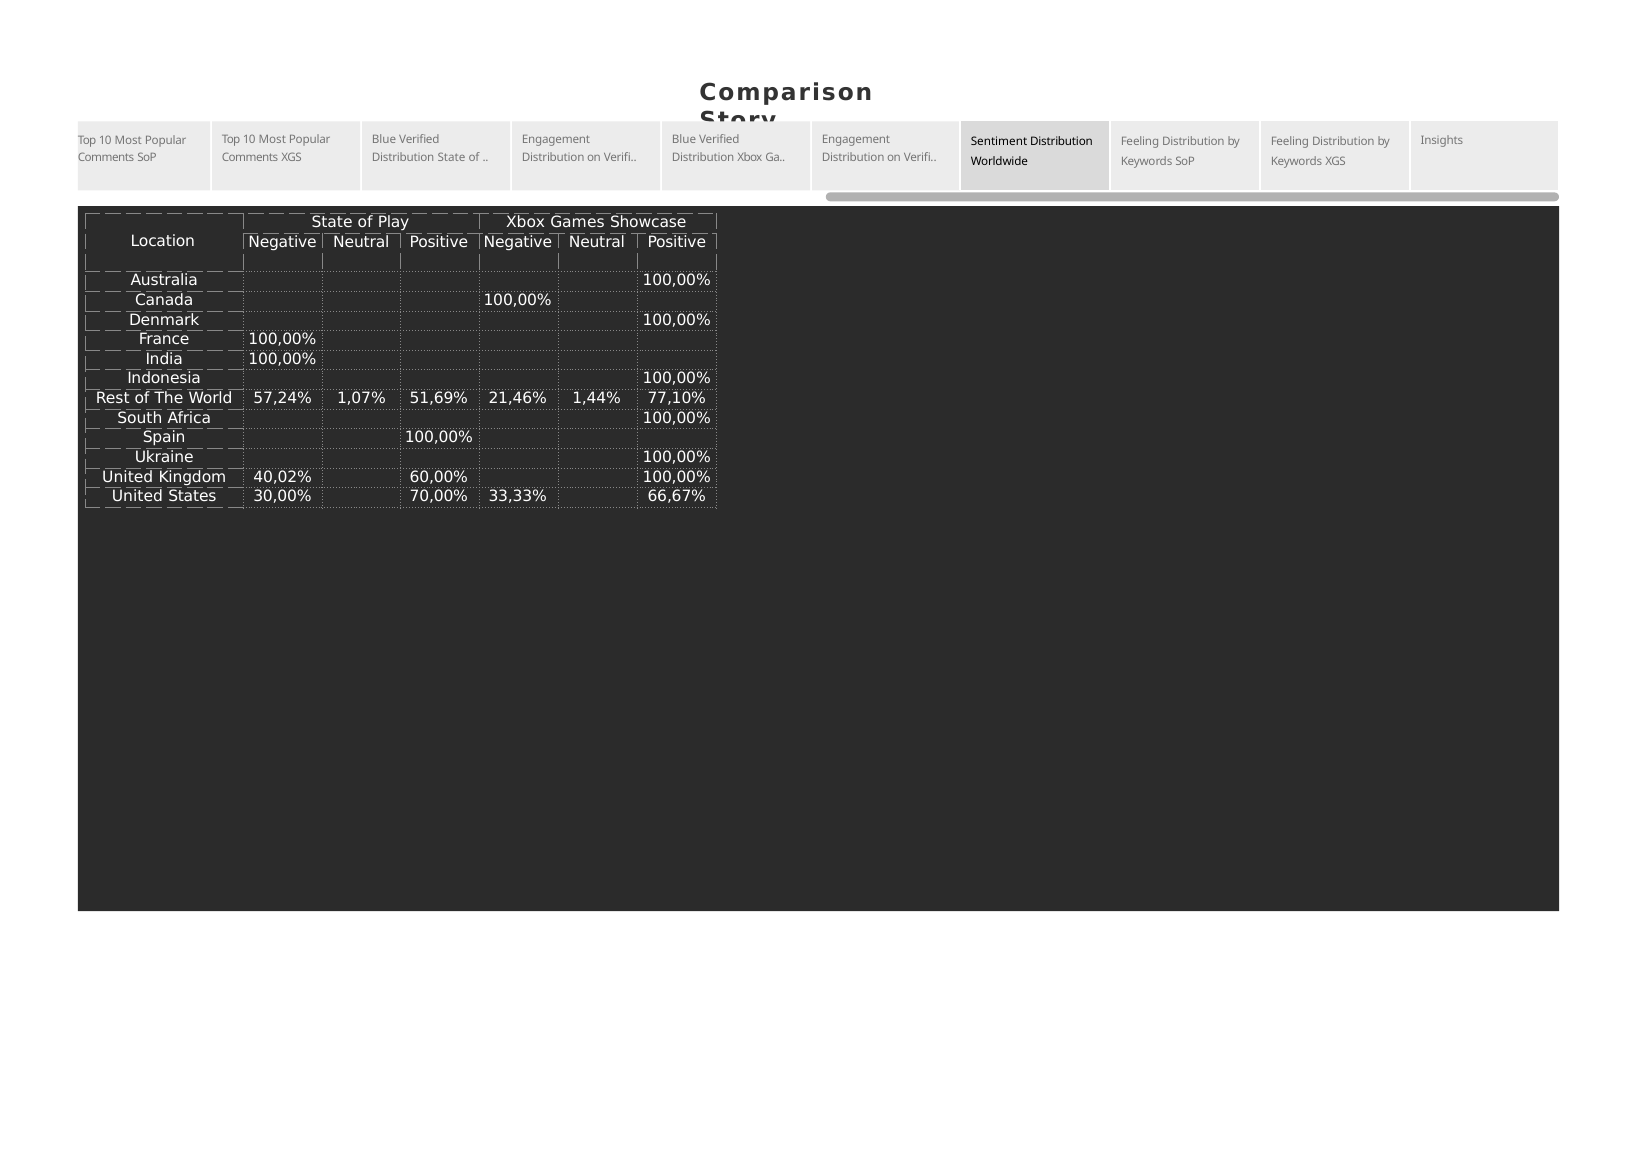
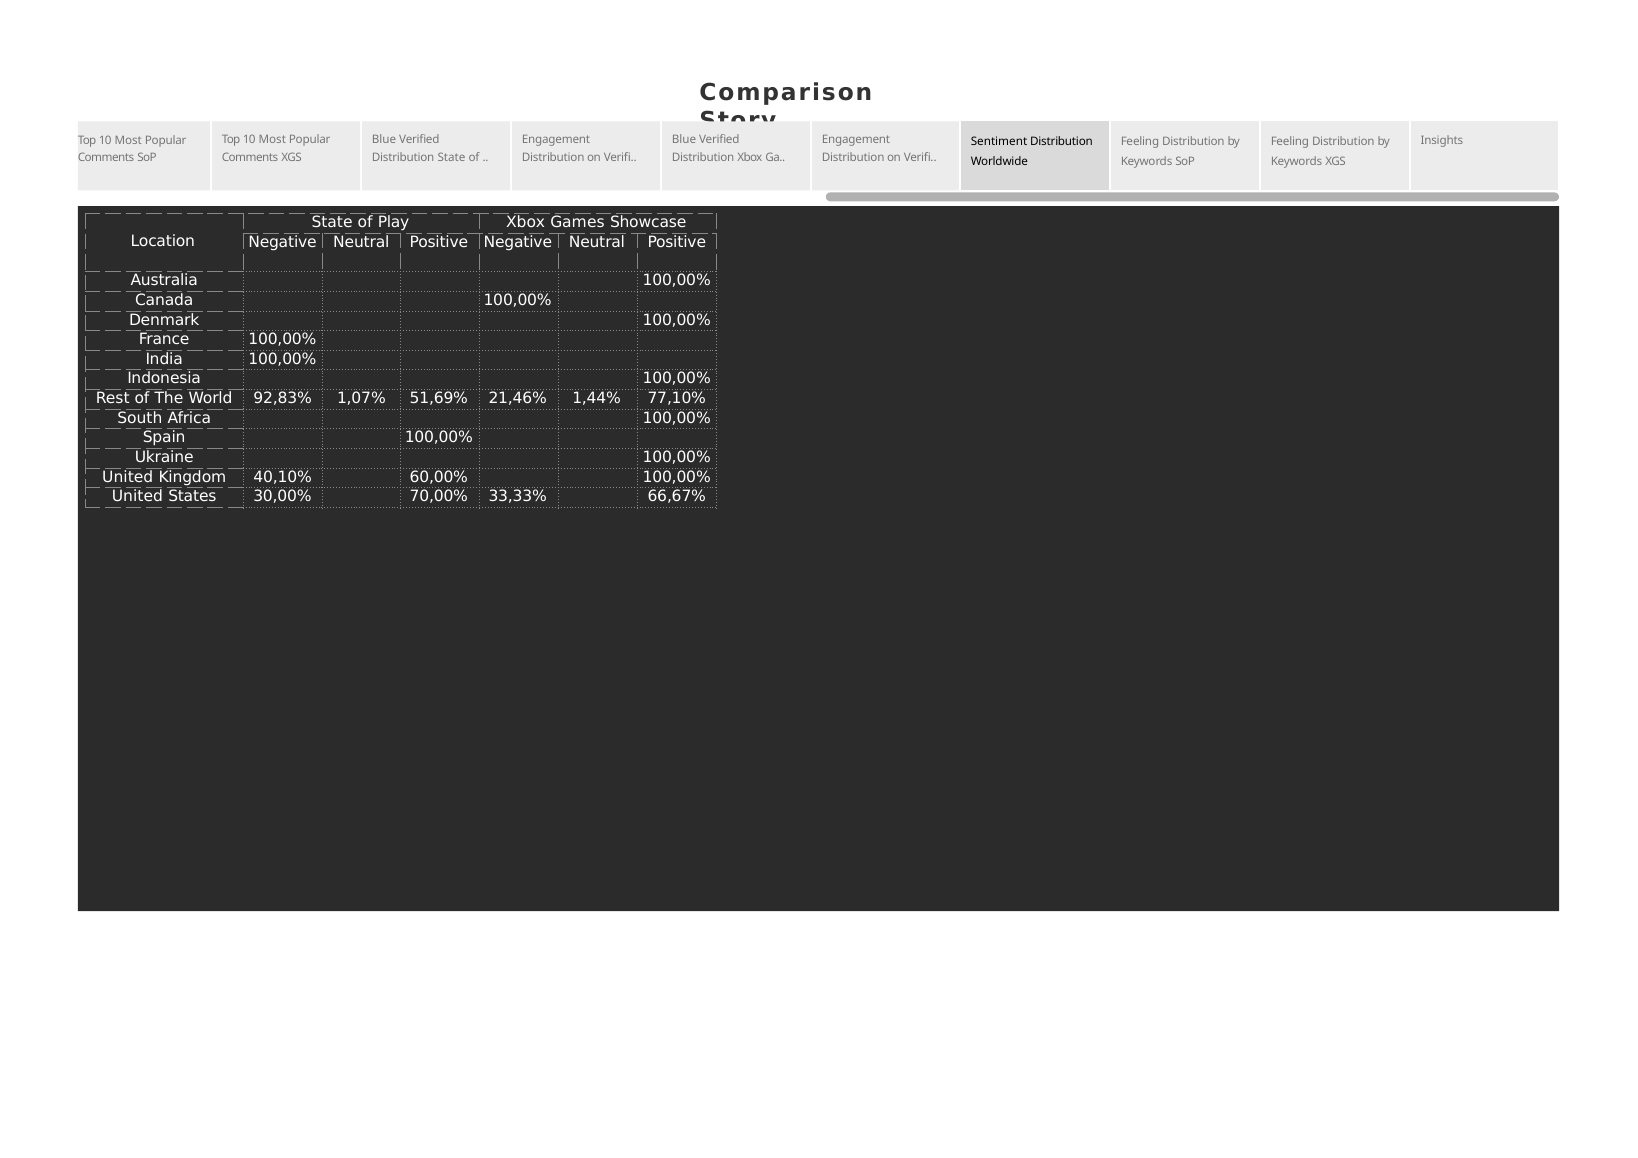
57,24%: 57,24% -> 92,83%
40,02%: 40,02% -> 40,10%
